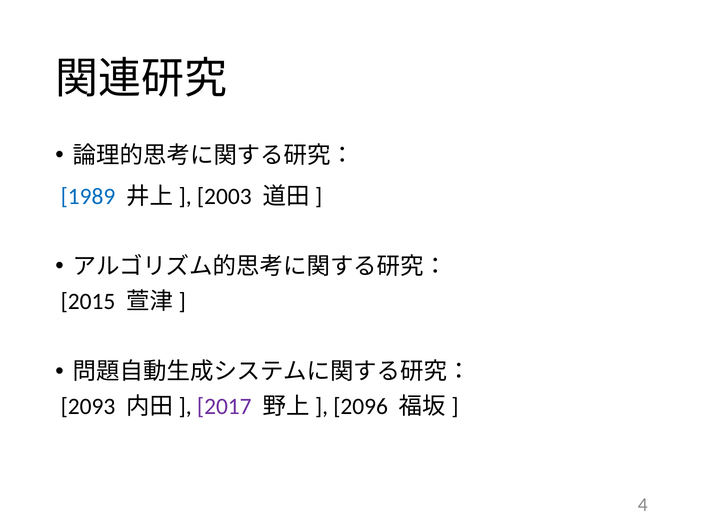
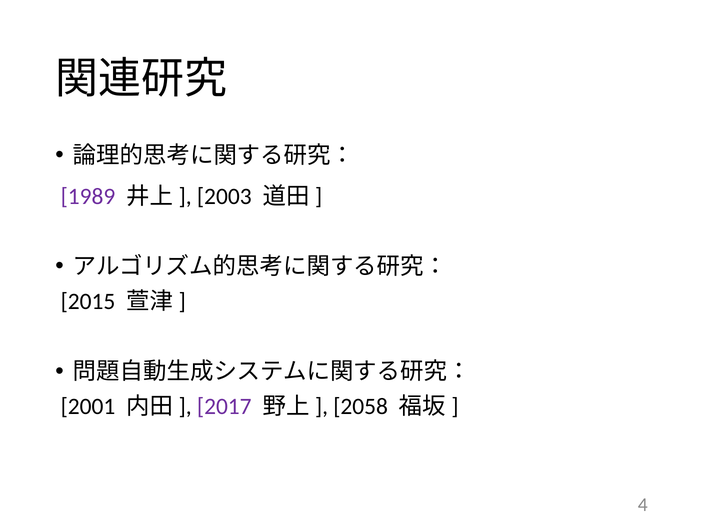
1989 colour: blue -> purple
2093: 2093 -> 2001
2096: 2096 -> 2058
